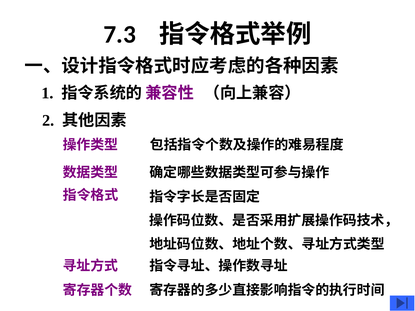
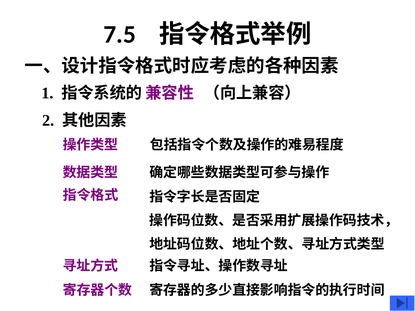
7.3: 7.3 -> 7.5
